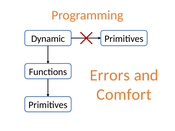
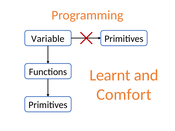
Dynamic: Dynamic -> Variable
Errors: Errors -> Learnt
